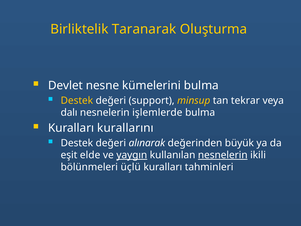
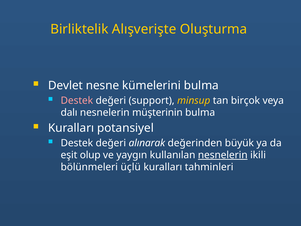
Taranarak: Taranarak -> Alışverişte
Destek at (77, 100) colour: yellow -> pink
tekrar: tekrar -> birçok
işlemlerde: işlemlerde -> müşterinin
kurallarını: kurallarını -> potansiyel
elde: elde -> olup
yaygın underline: present -> none
